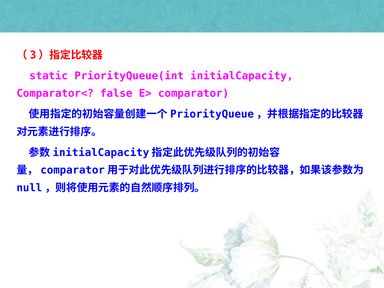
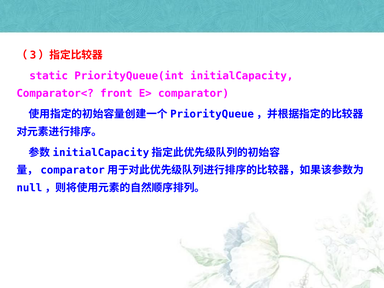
false: false -> front
